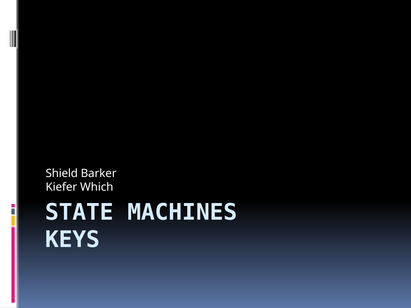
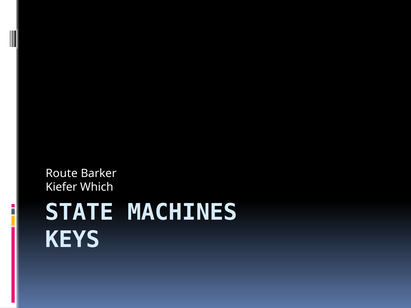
Shield: Shield -> Route
